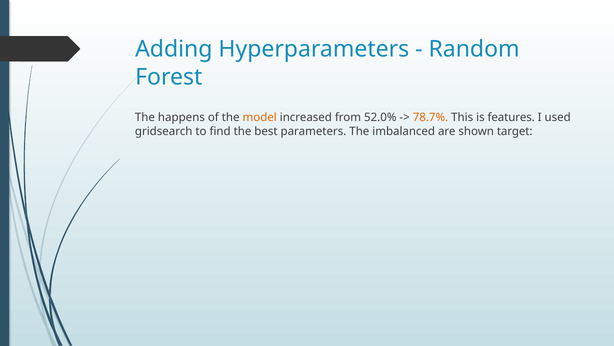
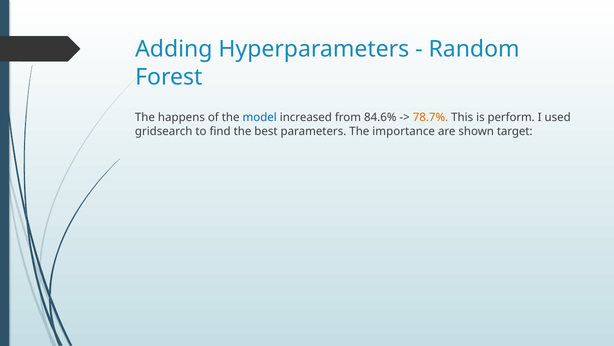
model colour: orange -> blue
52.0%: 52.0% -> 84.6%
features: features -> perform
imbalanced: imbalanced -> importance
